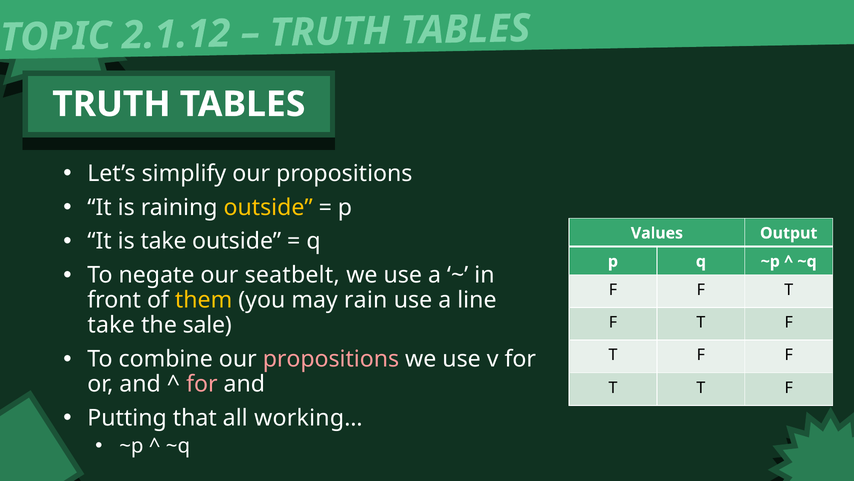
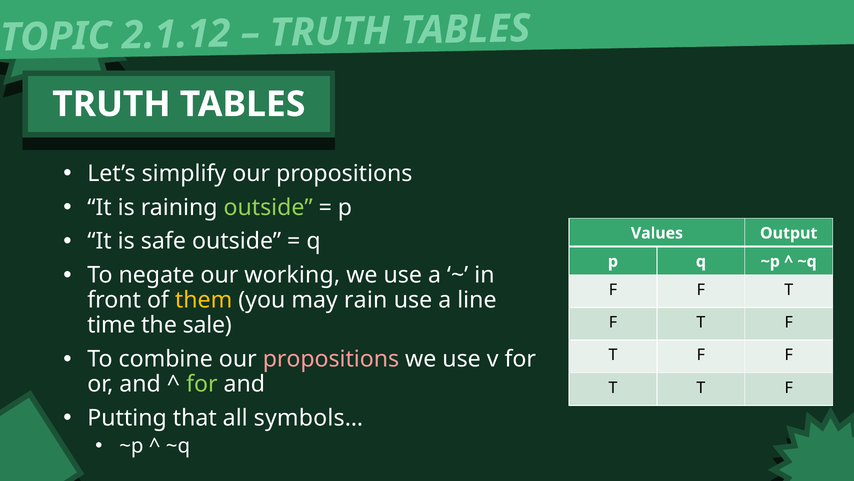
outside at (268, 207) colour: yellow -> light green
is take: take -> safe
seatbelt: seatbelt -> working
take at (111, 325): take -> time
for at (202, 384) colour: pink -> light green
working…: working… -> symbols…
